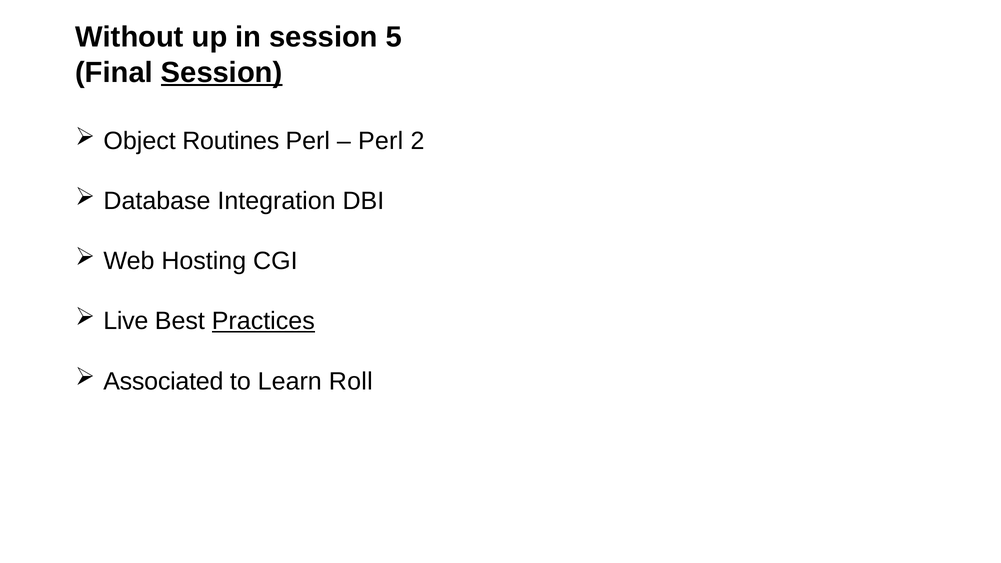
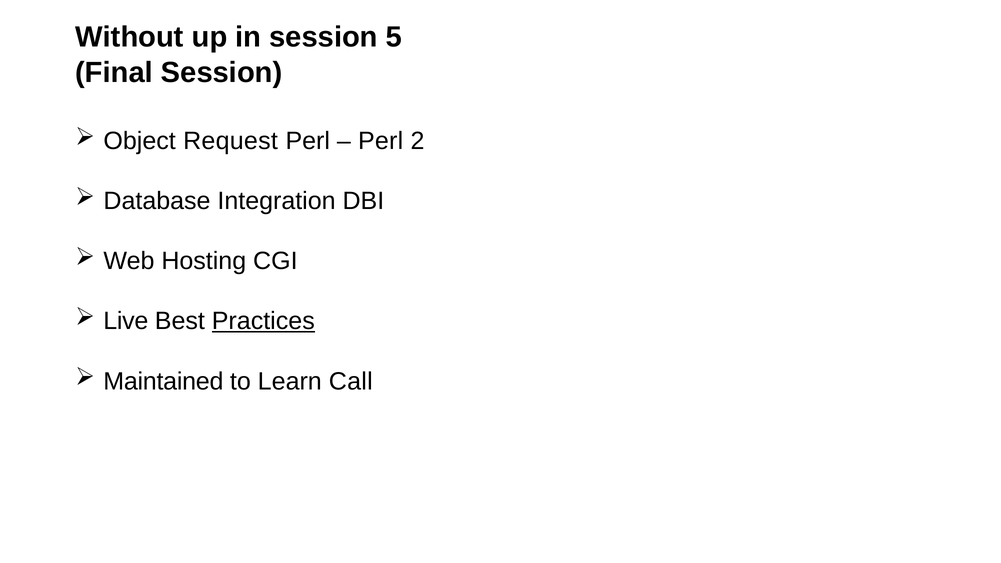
Session at (222, 72) underline: present -> none
Routines: Routines -> Request
Associated: Associated -> Maintained
Roll: Roll -> Call
